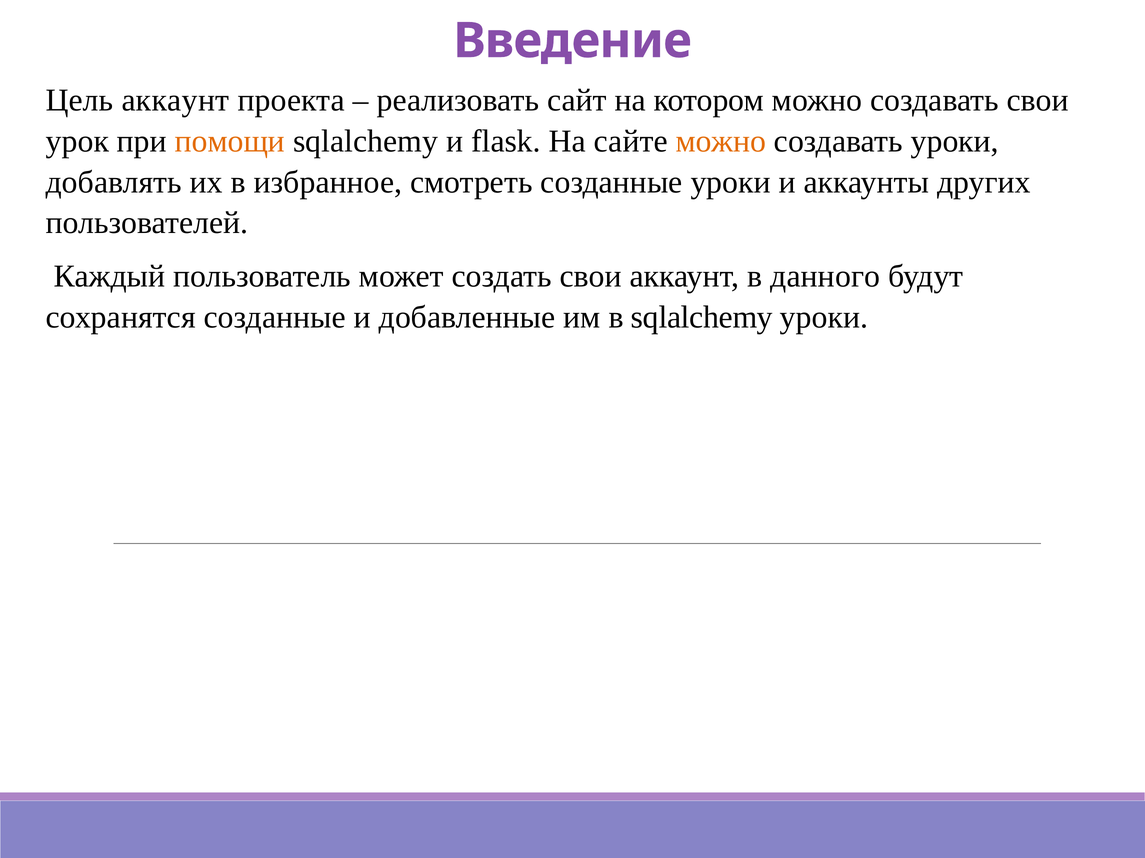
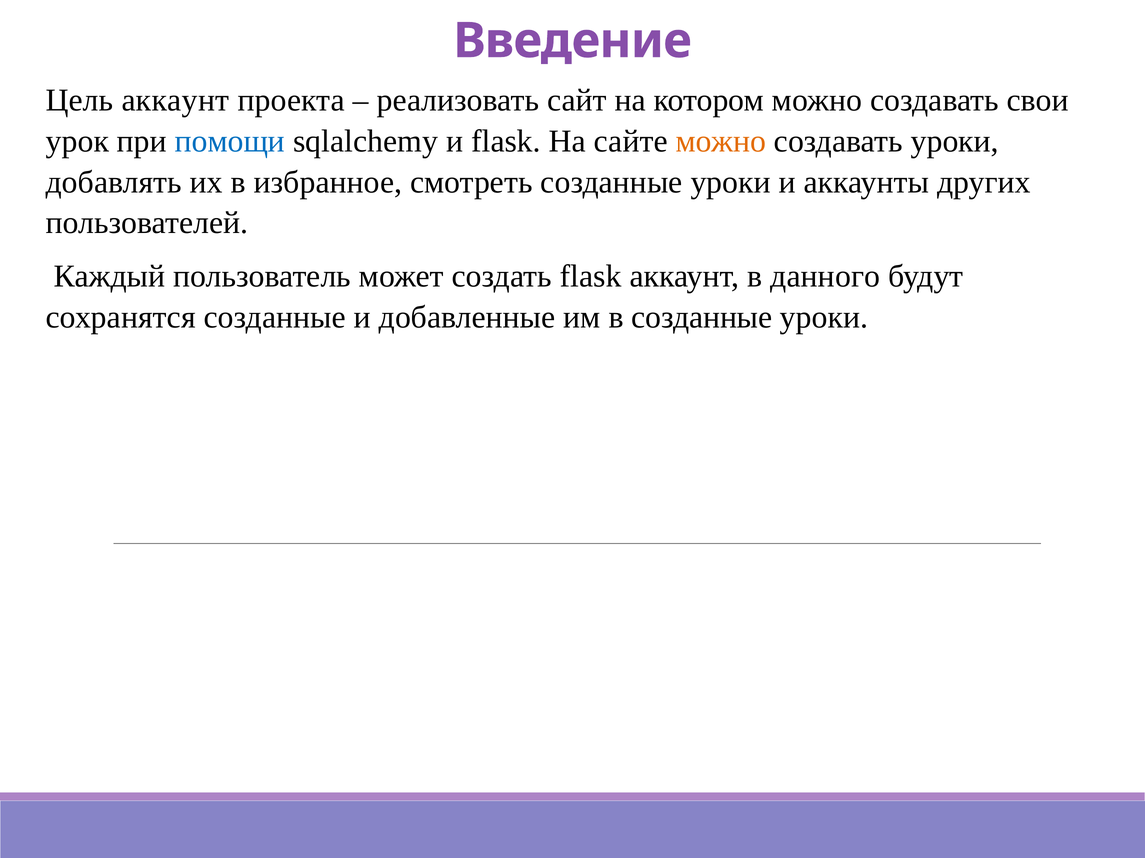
помощи colour: orange -> blue
создать свои: свои -> flask
в sqlalchemy: sqlalchemy -> созданные
